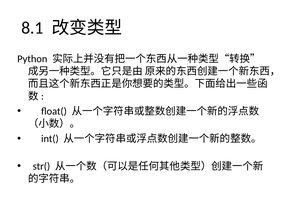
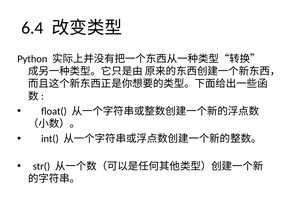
8.1: 8.1 -> 6.4
